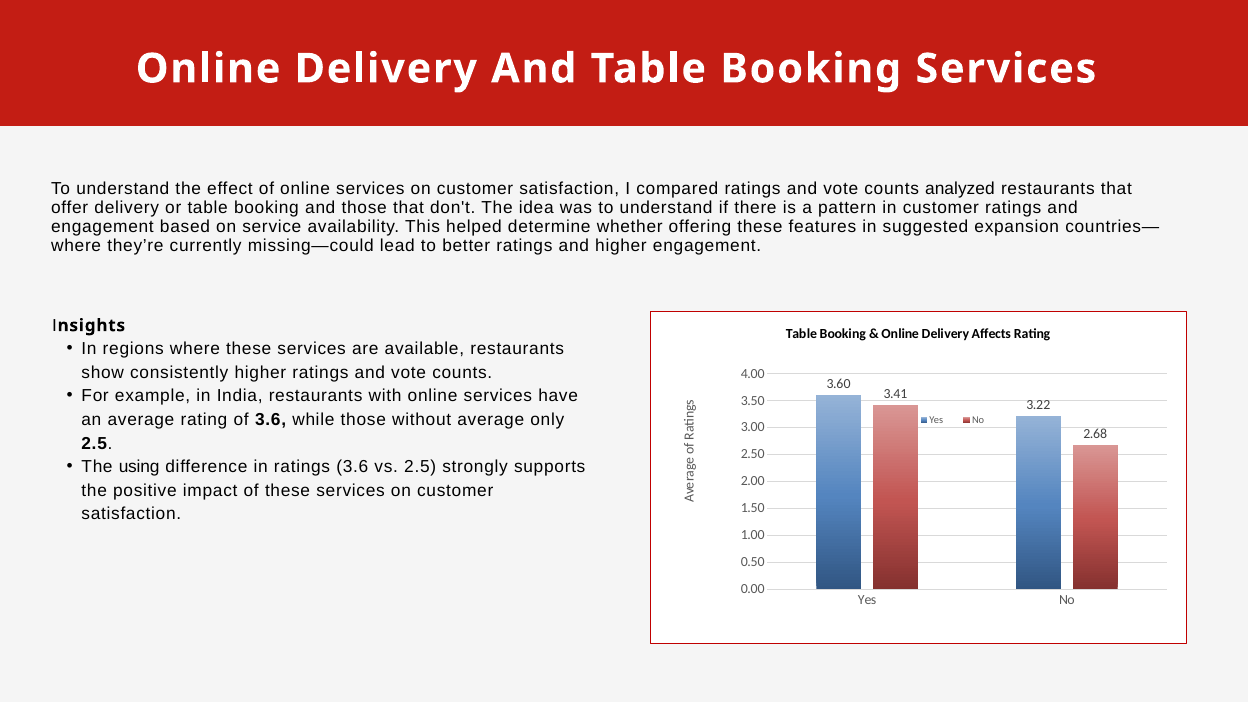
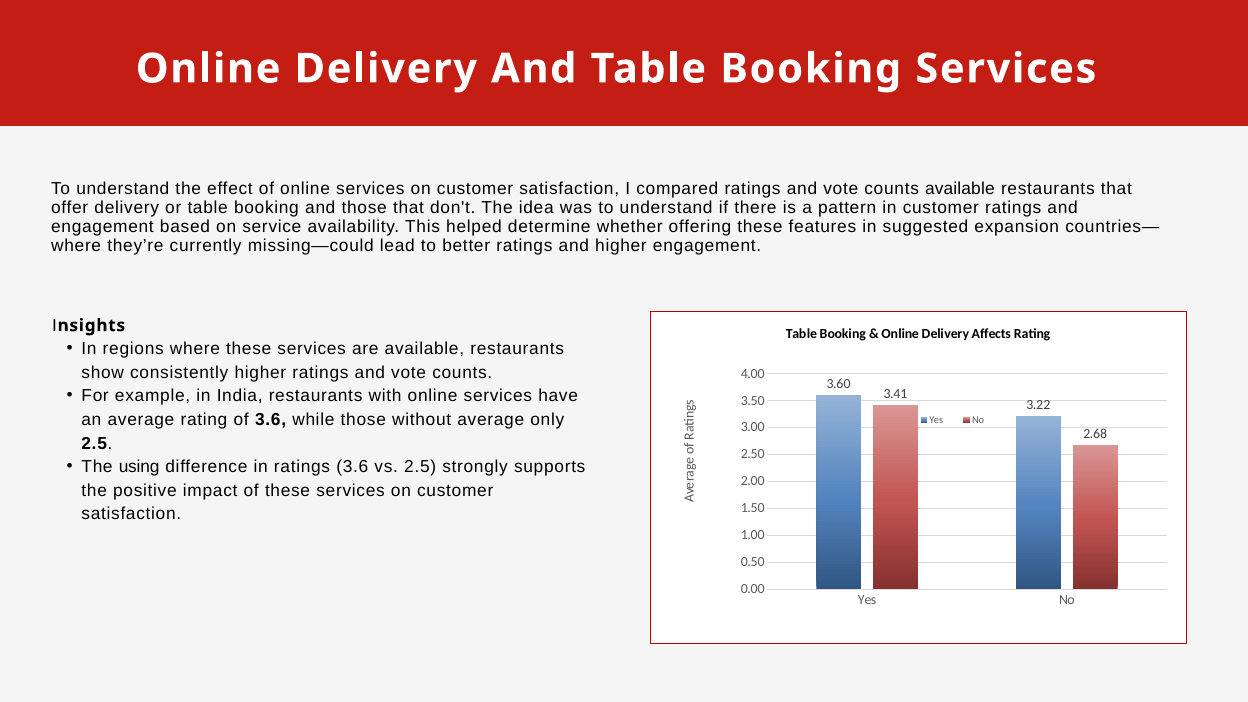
counts analyzed: analyzed -> available
